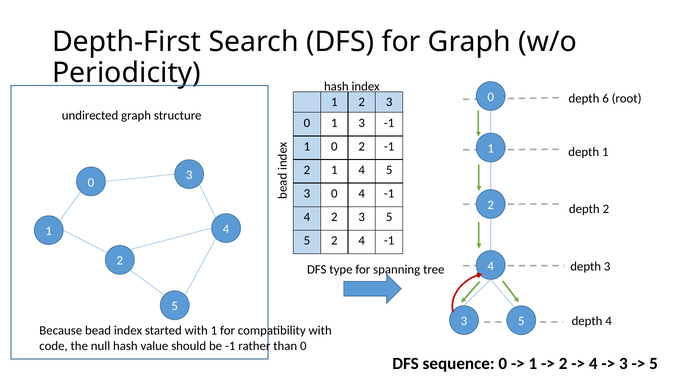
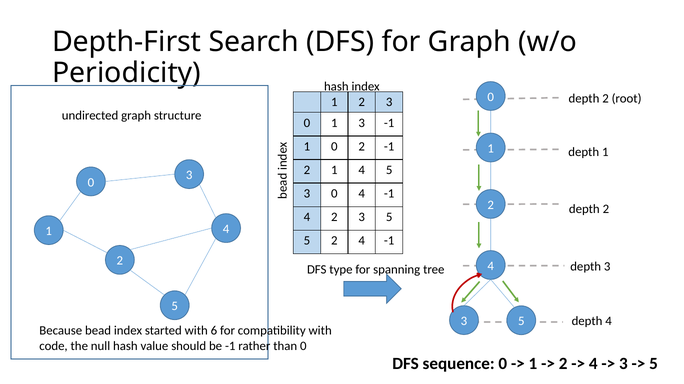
6 at (606, 99): 6 -> 2
with 1: 1 -> 6
